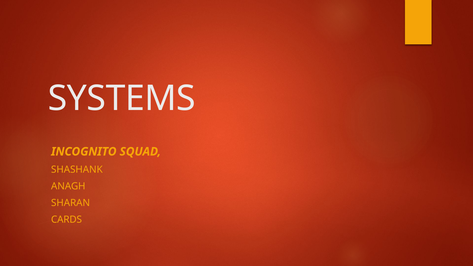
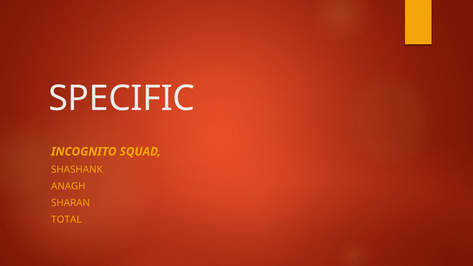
SYSTEMS: SYSTEMS -> SPECIFIC
CARDS: CARDS -> TOTAL
